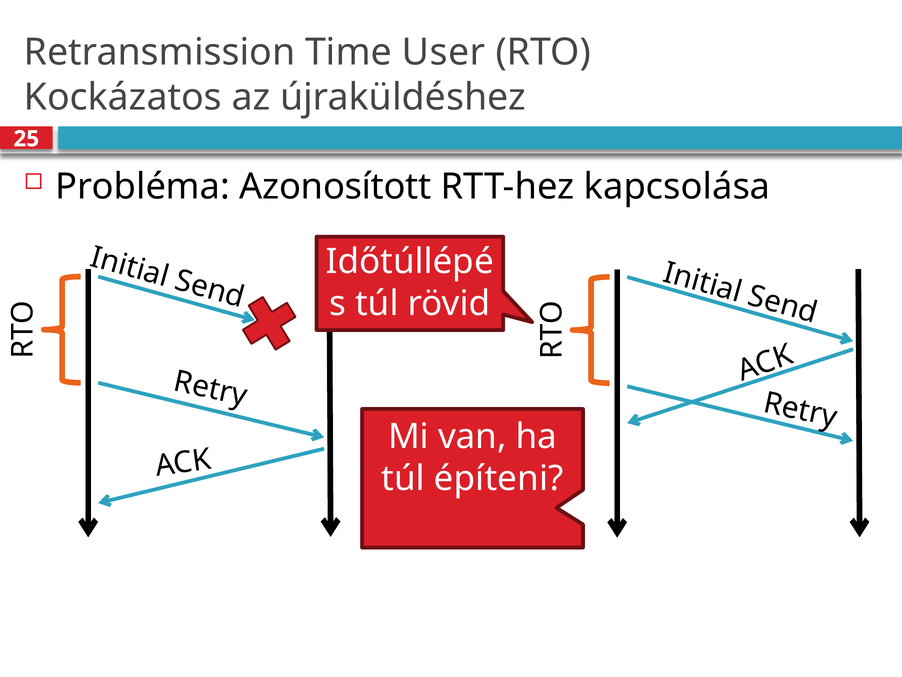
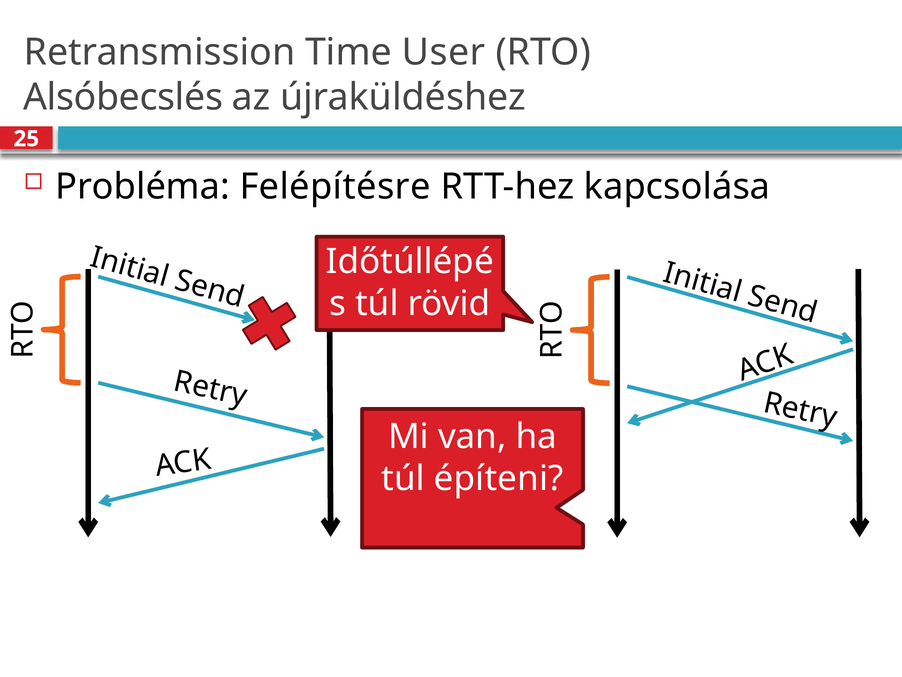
Kockázatos: Kockázatos -> Alsóbecslés
Azonosított: Azonosított -> Felépítésre
